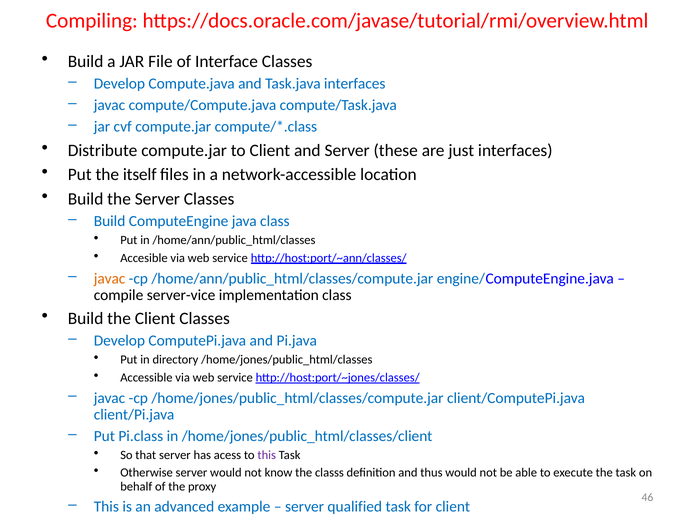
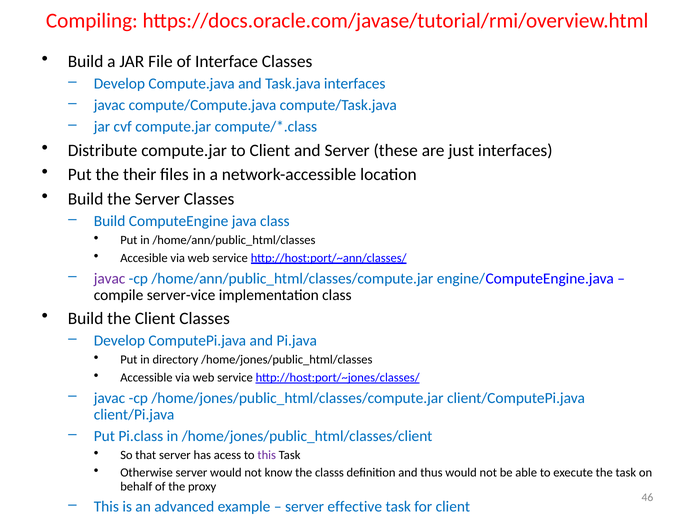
itself: itself -> their
javac at (110, 279) colour: orange -> purple
qualified: qualified -> effective
